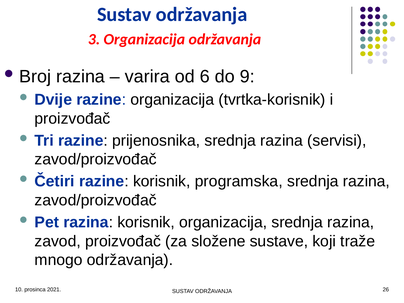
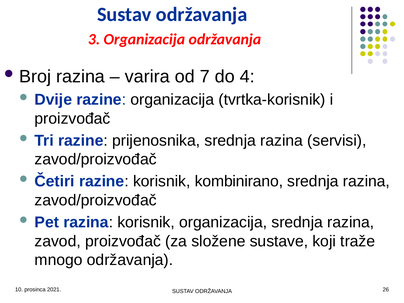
6: 6 -> 7
9: 9 -> 4
programska: programska -> kombinirano
